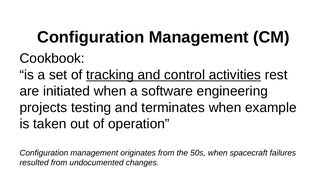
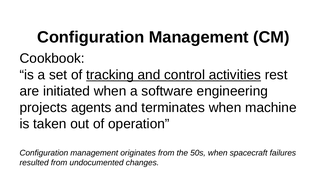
testing: testing -> agents
example: example -> machine
